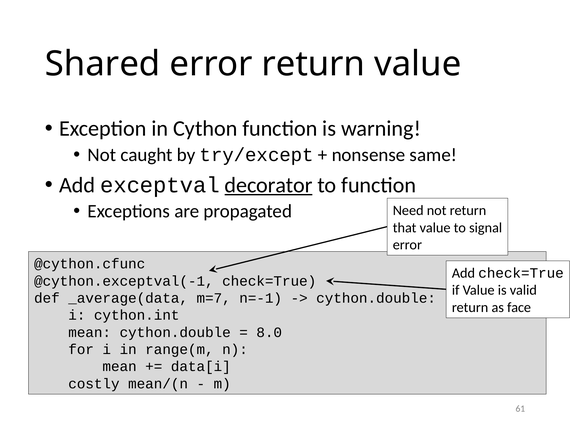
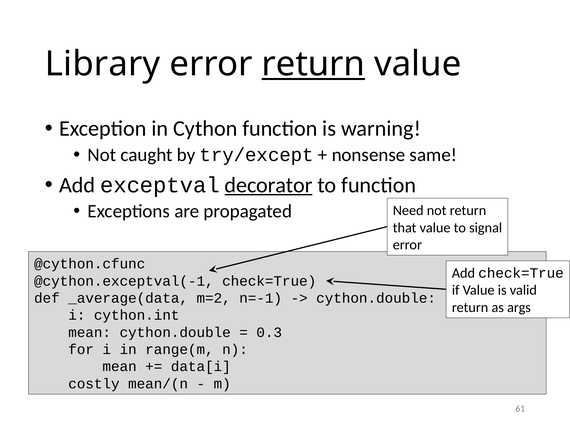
Shared: Shared -> Library
return at (313, 64) underline: none -> present
m=7: m=7 -> m=2
face: face -> args
8.0: 8.0 -> 0.3
